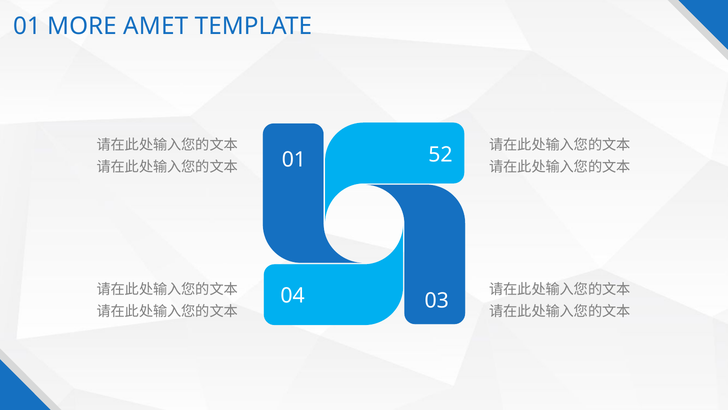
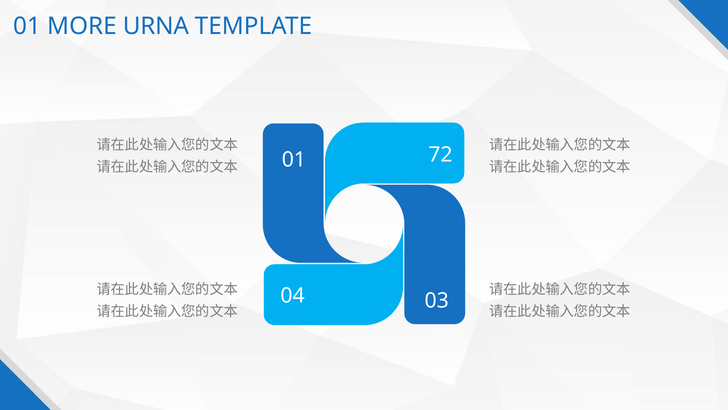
AMET: AMET -> URNA
52: 52 -> 72
